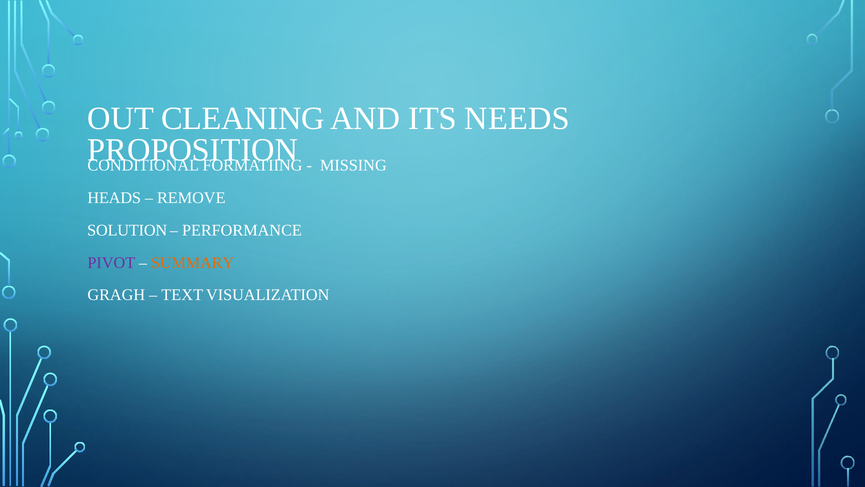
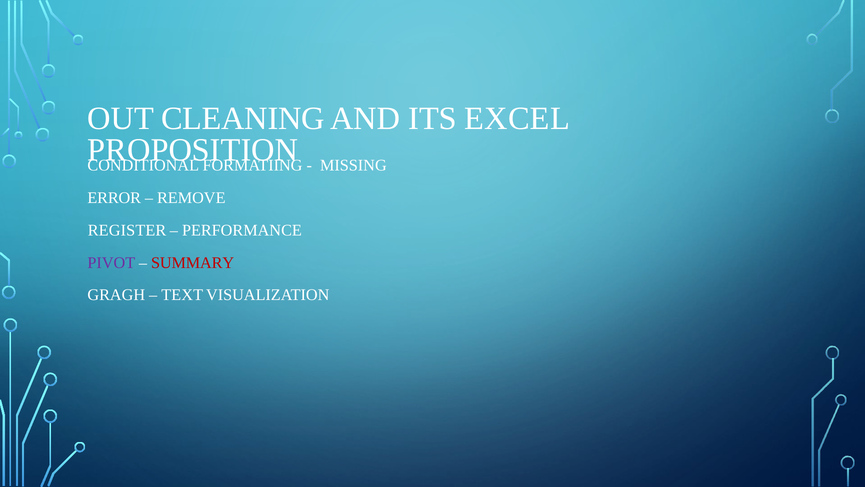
NEEDS: NEEDS -> EXCEL
HEADS: HEADS -> ERROR
SOLUTION: SOLUTION -> REGISTER
SUMMARY colour: orange -> red
